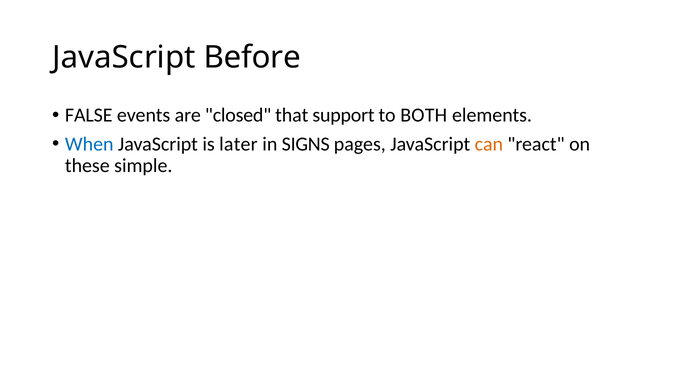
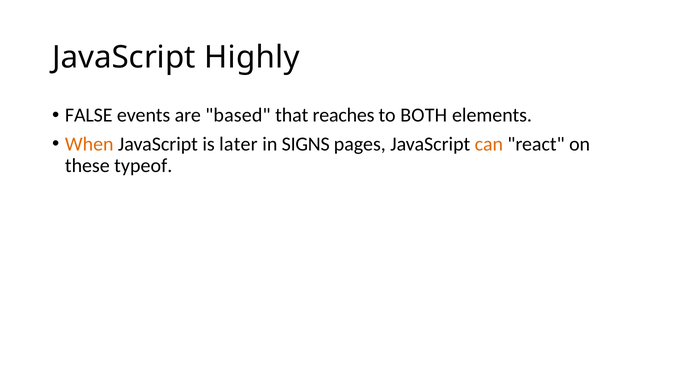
Before: Before -> Highly
closed: closed -> based
support: support -> reaches
When colour: blue -> orange
simple: simple -> typeof
